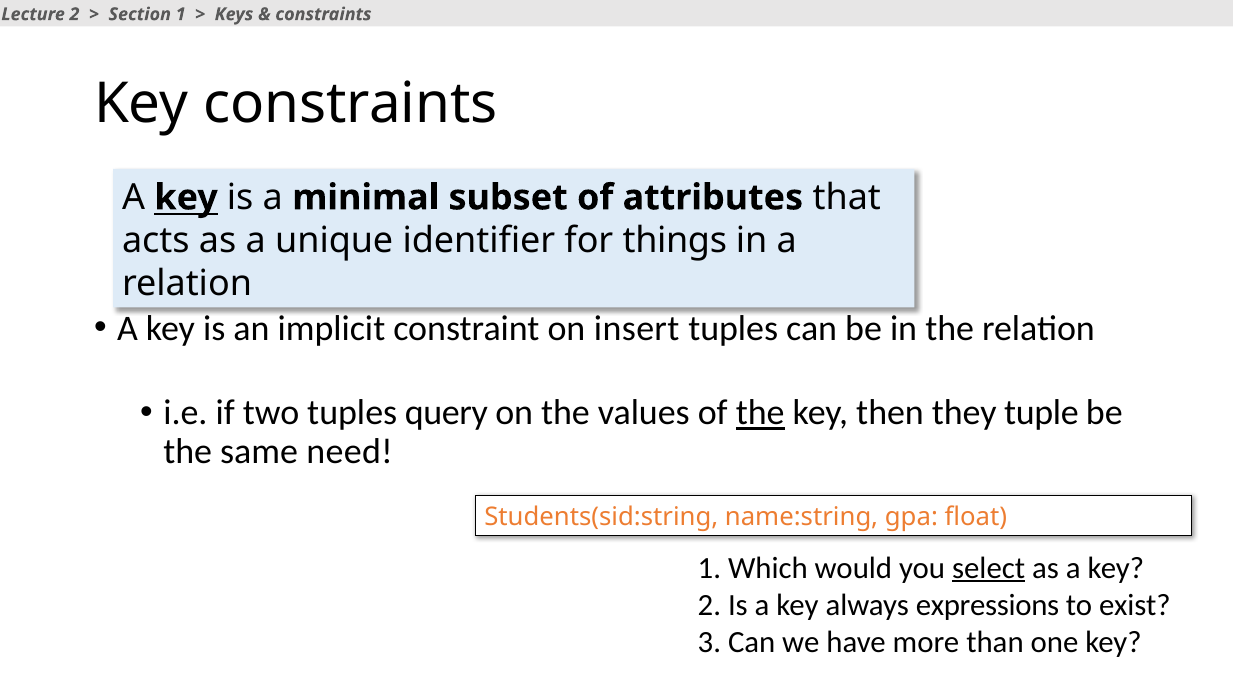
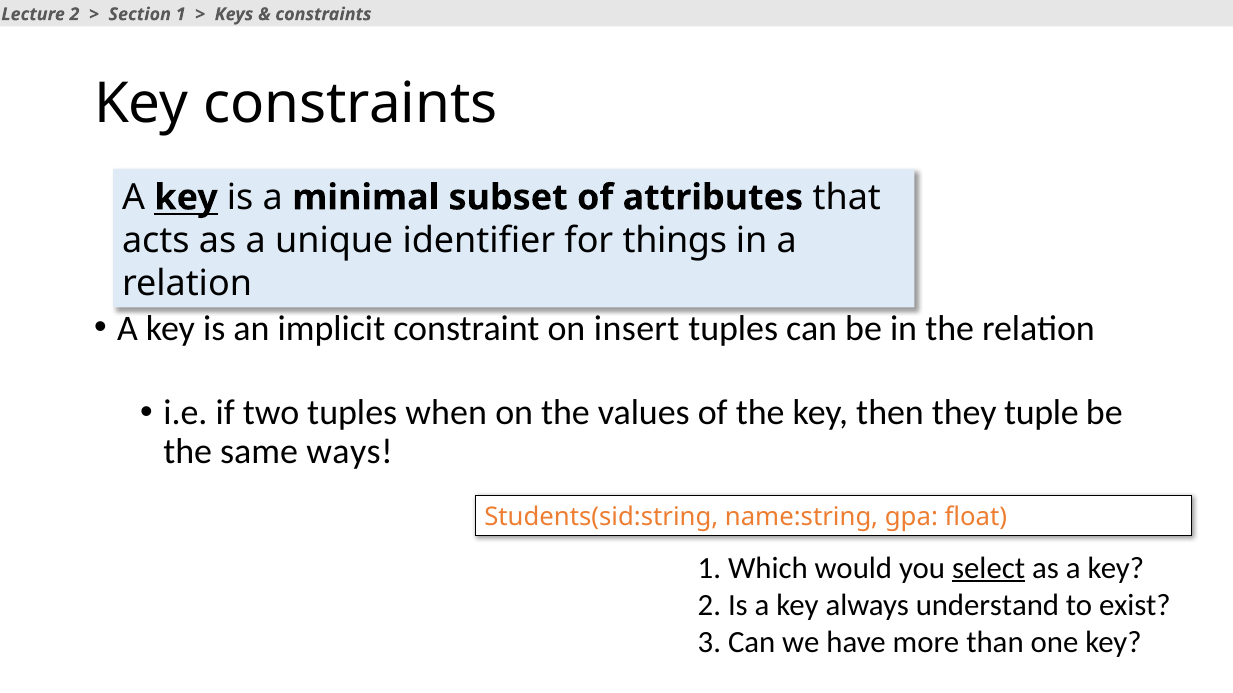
query: query -> when
the at (760, 413) underline: present -> none
need: need -> ways
expressions: expressions -> understand
